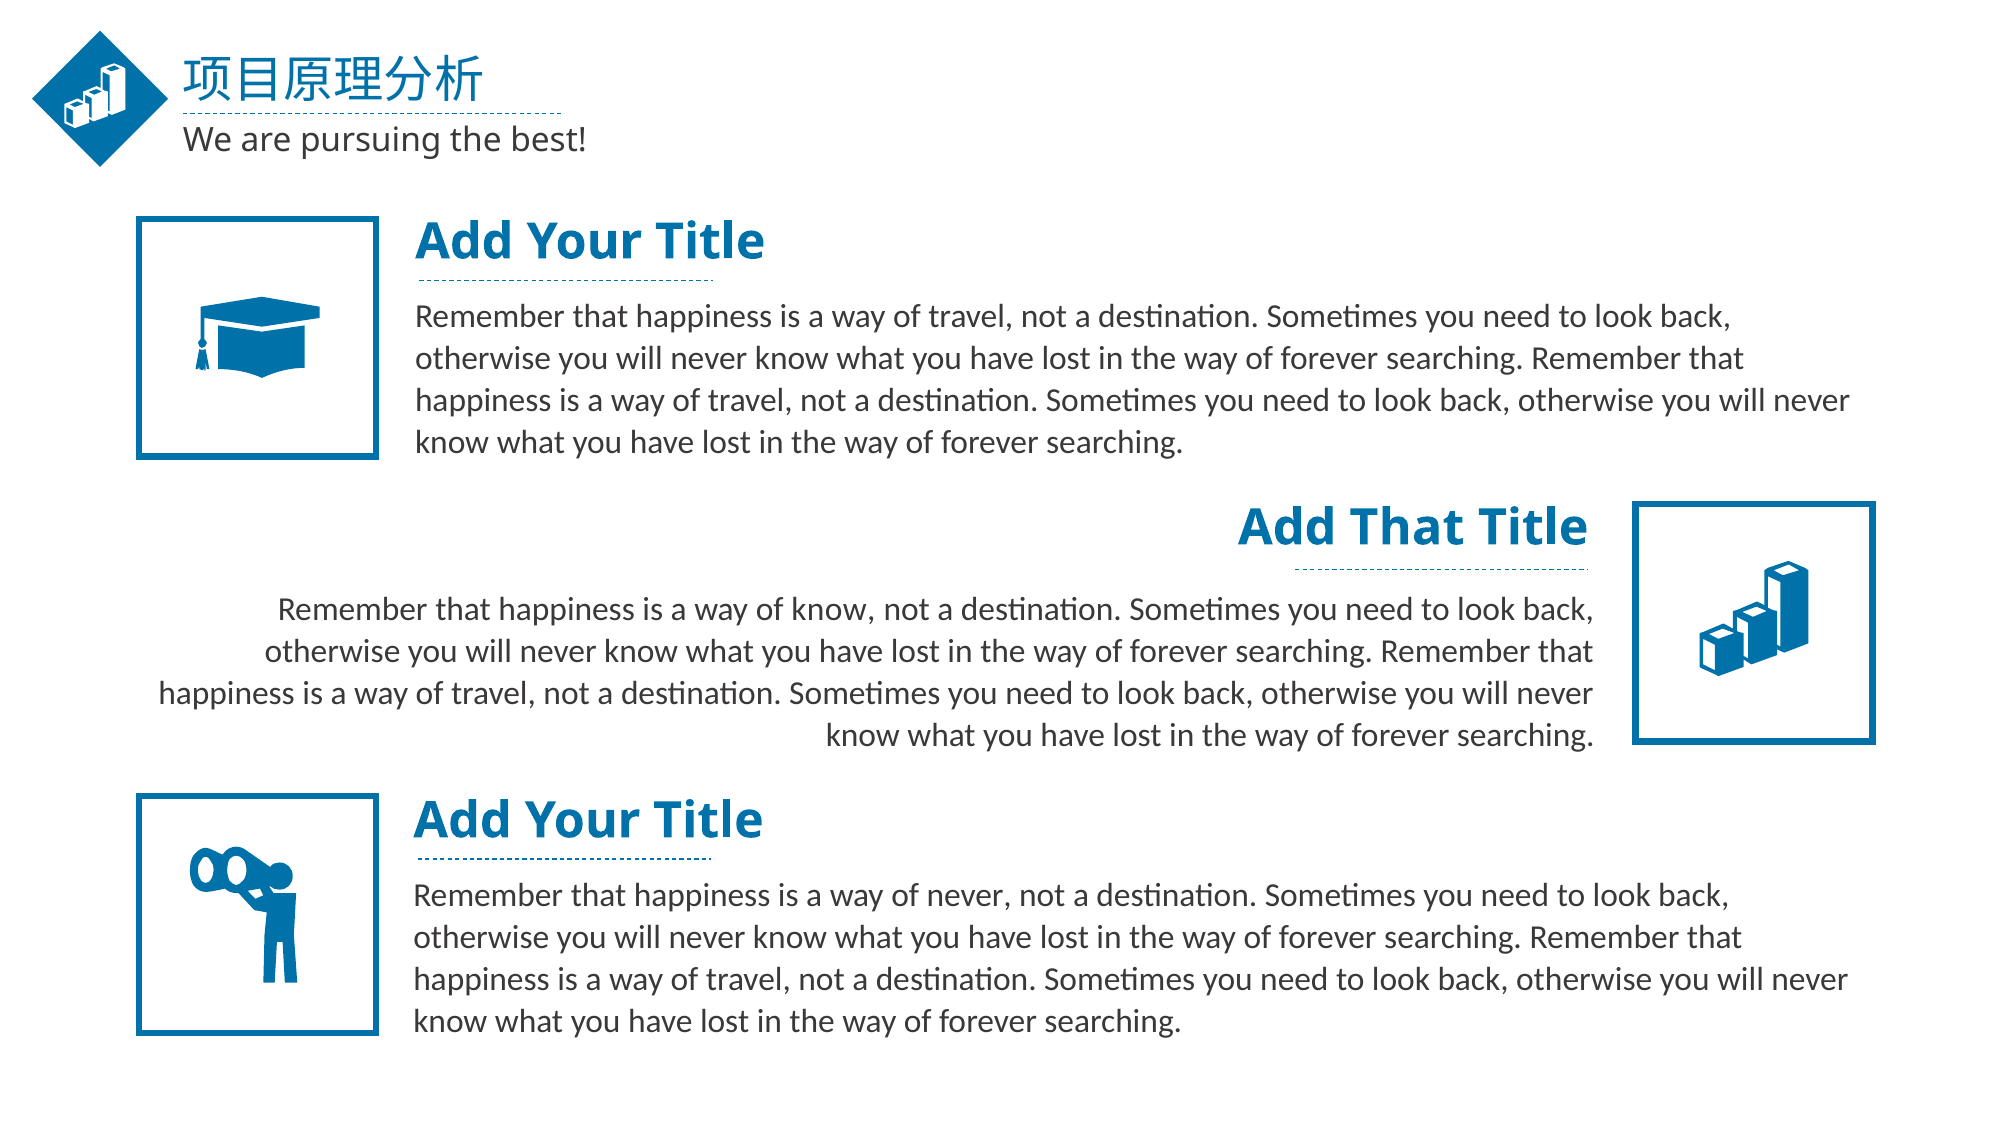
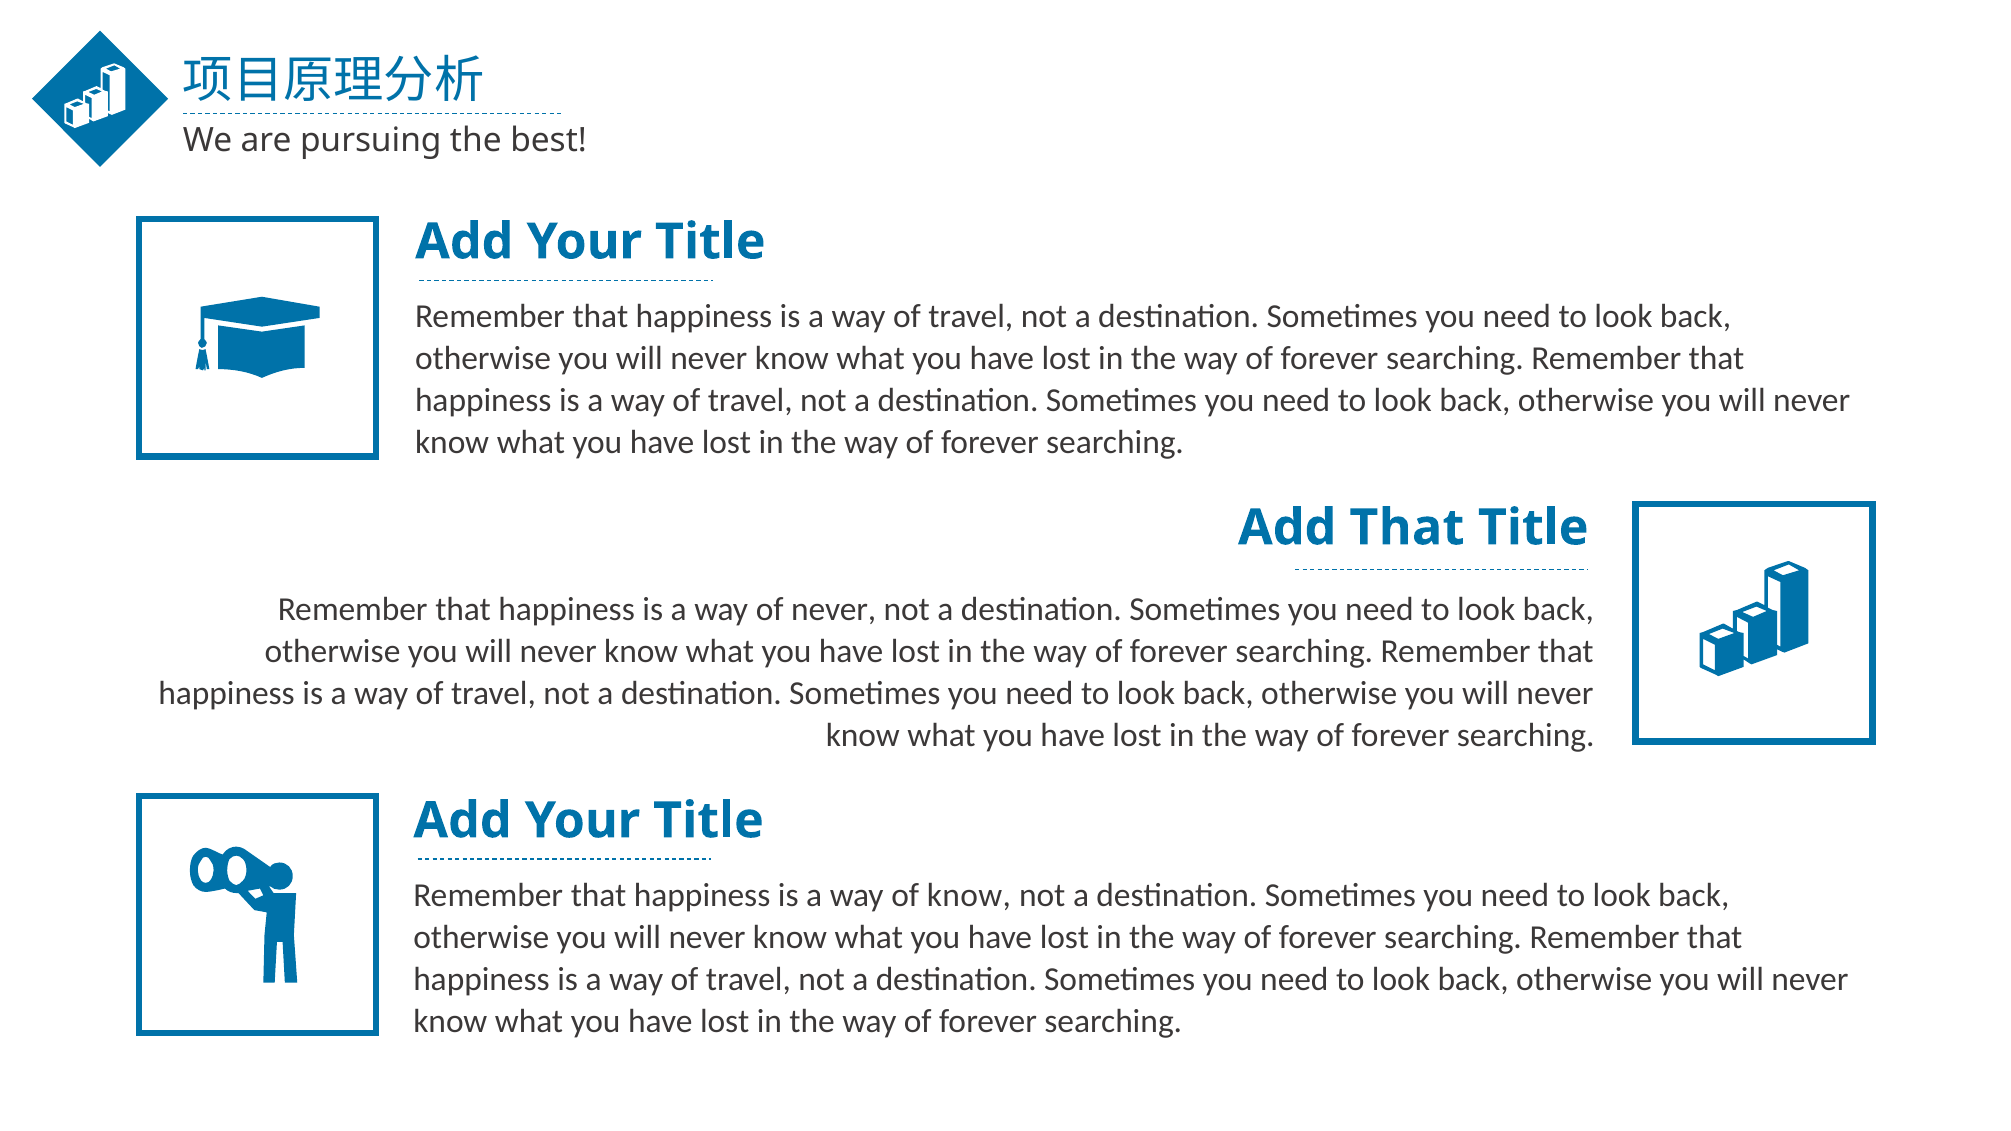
of know: know -> never
of never: never -> know
